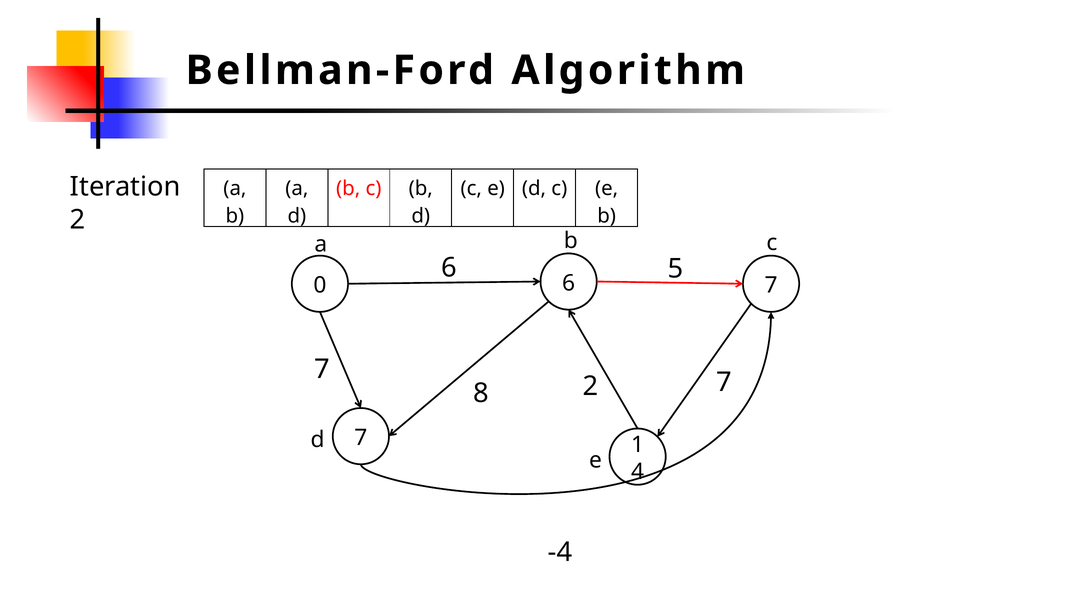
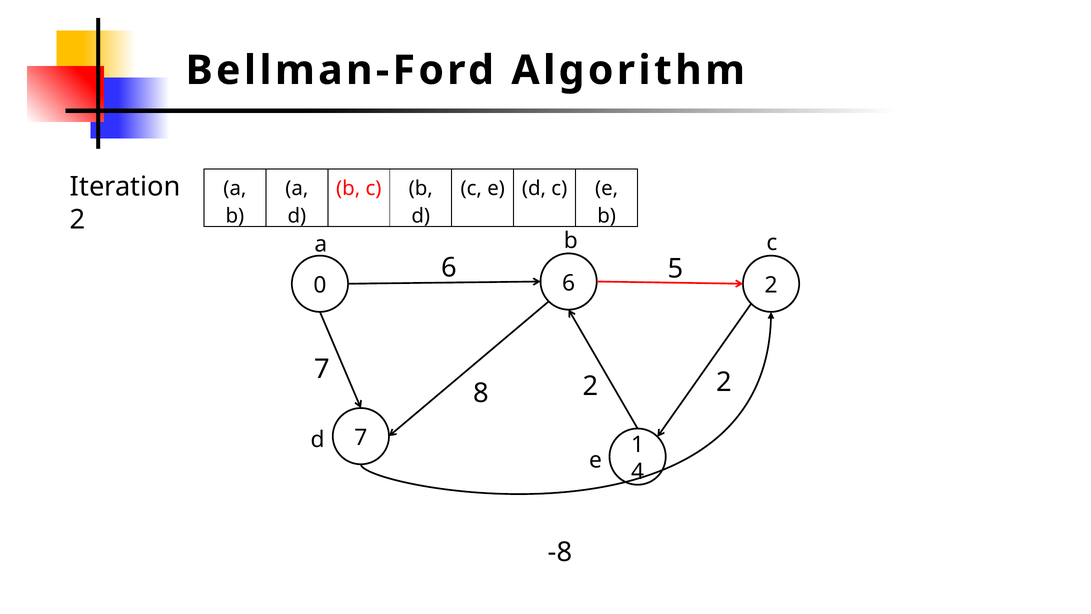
6 7: 7 -> 2
8 7: 7 -> 2
-4: -4 -> -8
